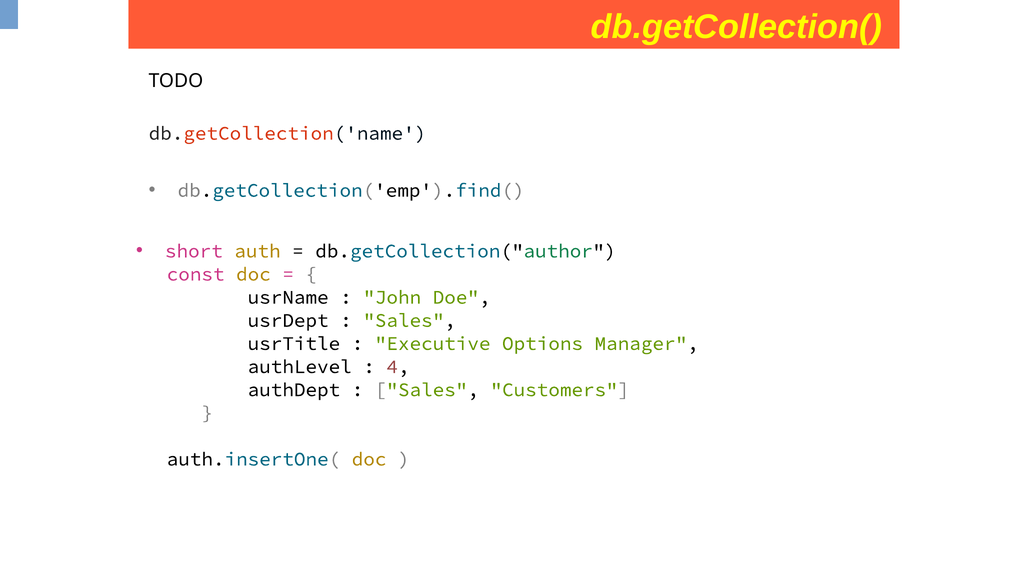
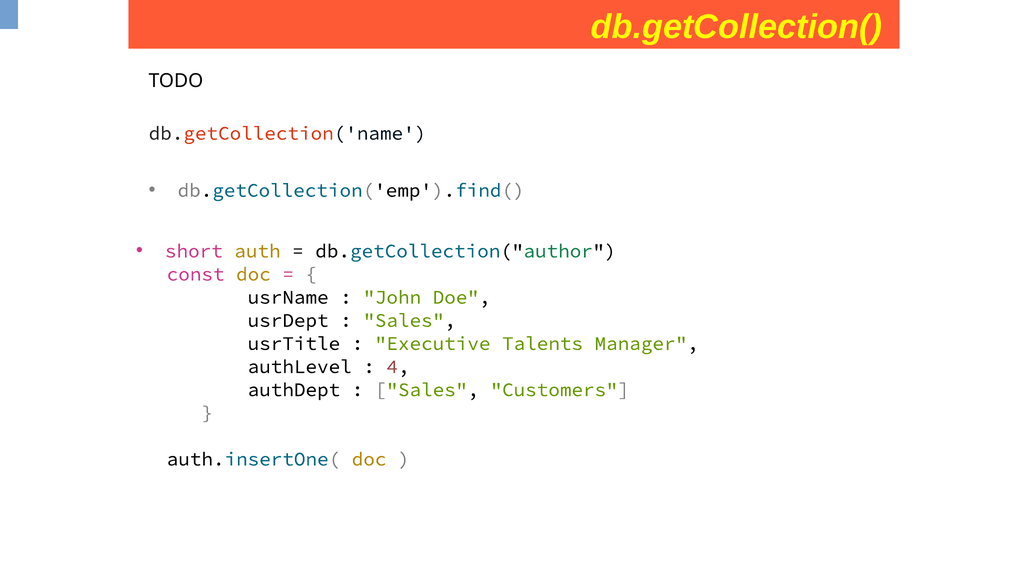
Options: Options -> Talents
